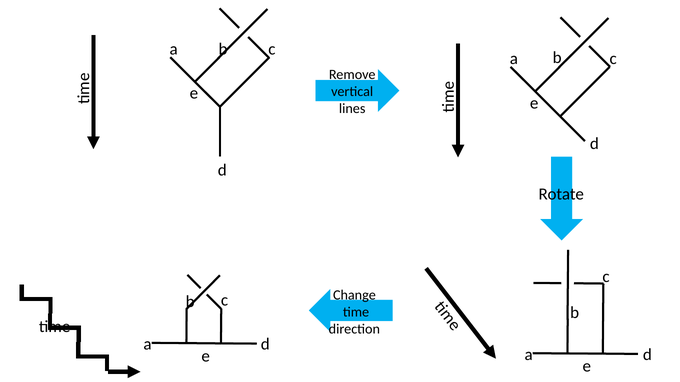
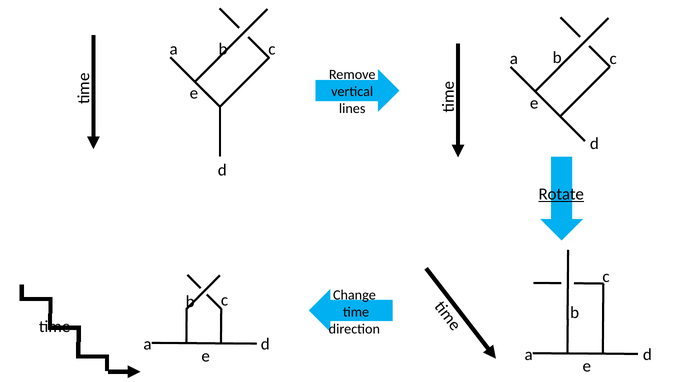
Rotate underline: none -> present
